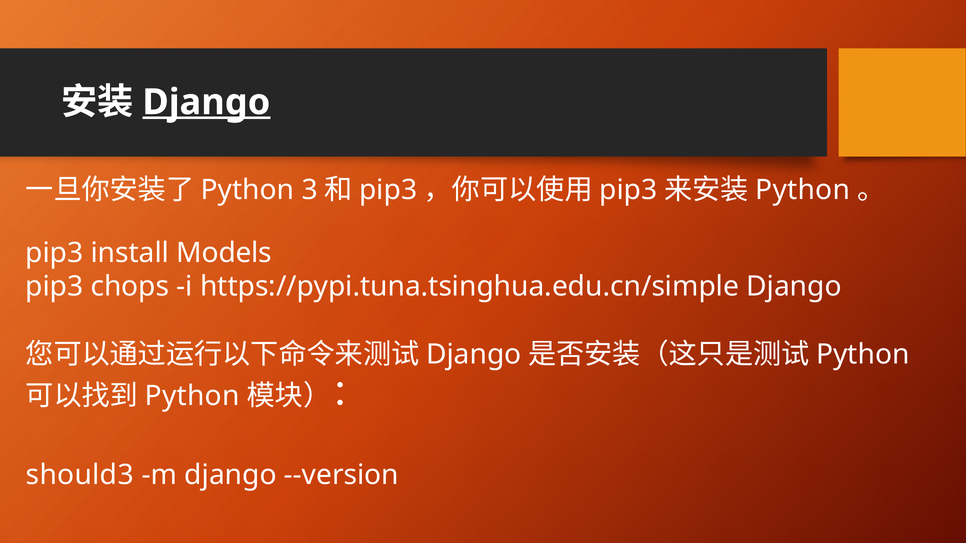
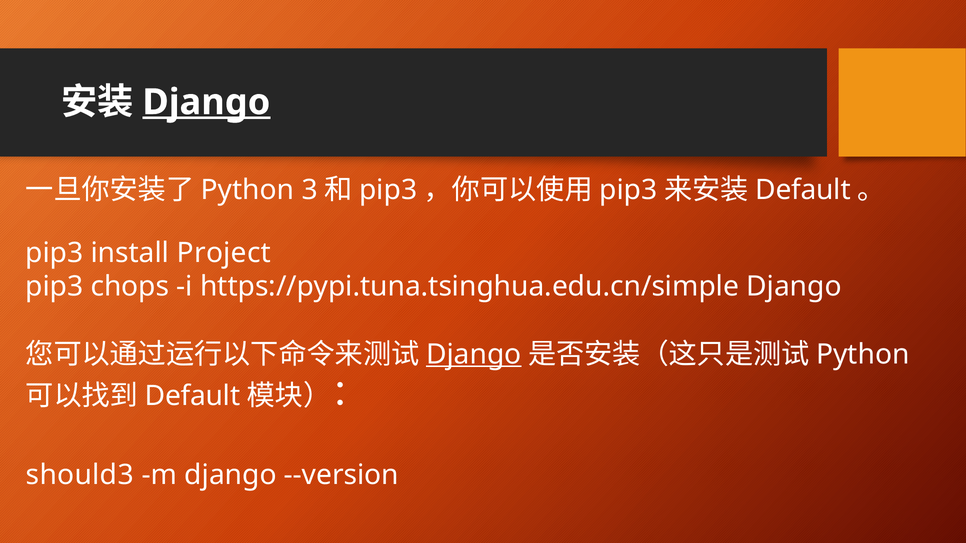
Python at (803, 190): Python -> Default
Models: Models -> Project
Django at (474, 355) underline: none -> present
Python at (192, 396): Python -> Default
